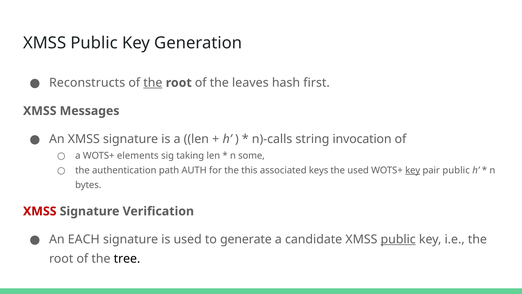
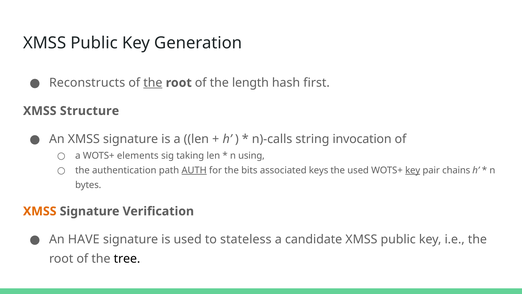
leaves: leaves -> length
Messages: Messages -> Structure
some: some -> using
AUTH underline: none -> present
this: this -> bits
pair public: public -> chains
XMSS at (40, 211) colour: red -> orange
EACH: EACH -> HAVE
generate: generate -> stateless
public at (398, 239) underline: present -> none
